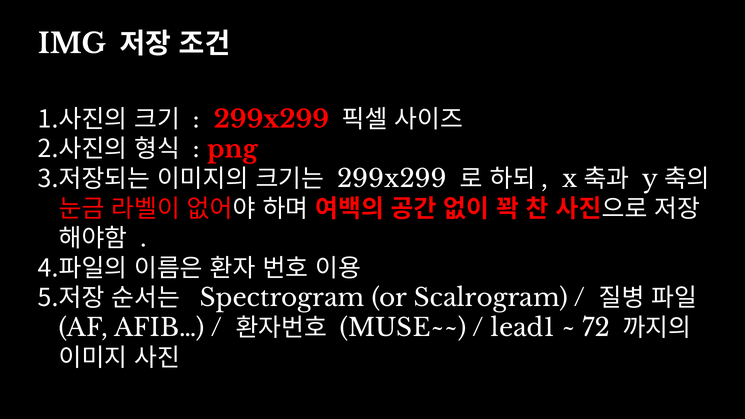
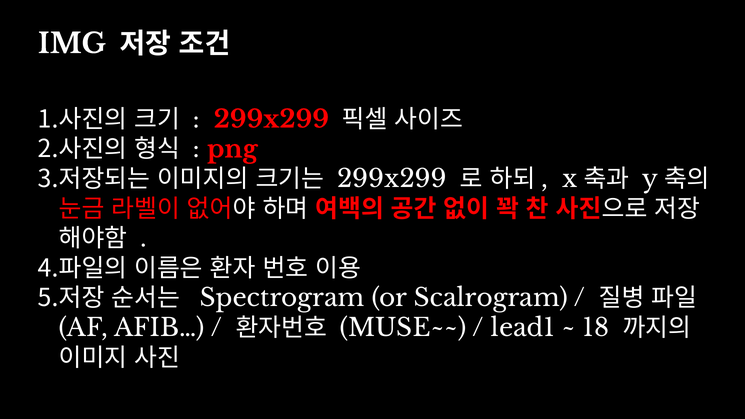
72: 72 -> 18
